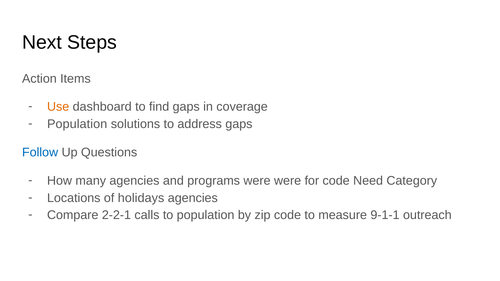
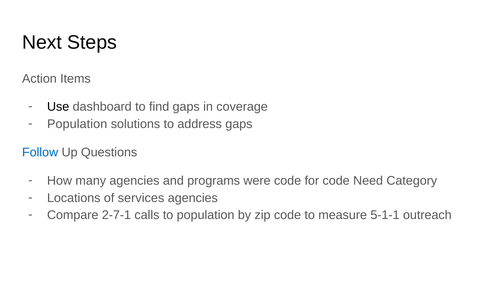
Use colour: orange -> black
were were: were -> code
holidays: holidays -> services
2-2-1: 2-2-1 -> 2-7-1
9-1-1: 9-1-1 -> 5-1-1
